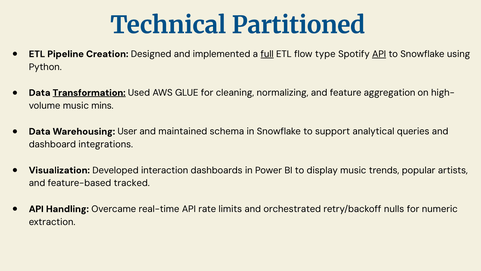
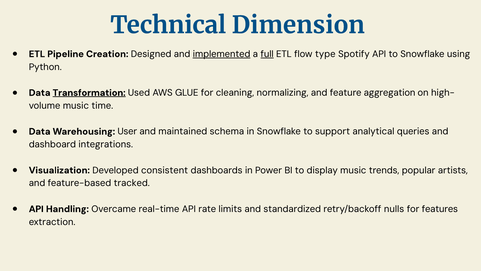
Partitioned: Partitioned -> Dimension
implemented underline: none -> present
API at (379, 54) underline: present -> none
mins: mins -> time
interaction: interaction -> consistent
orchestrated: orchestrated -> standardized
numeric: numeric -> features
